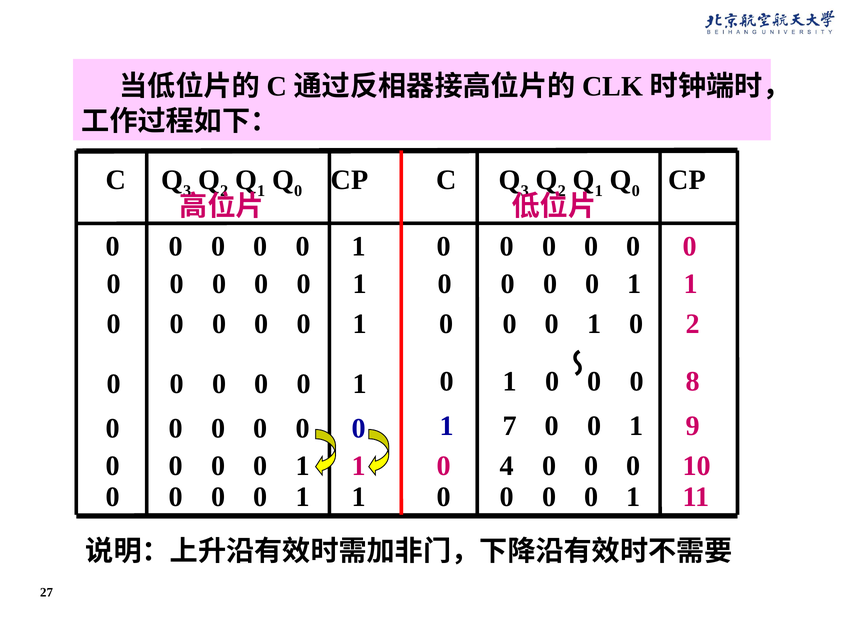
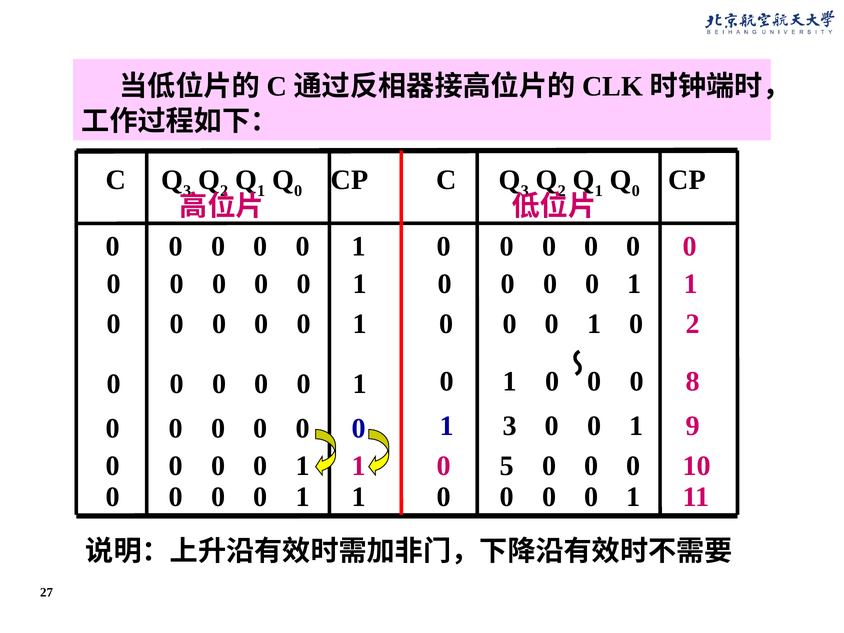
1 7: 7 -> 3
4: 4 -> 5
